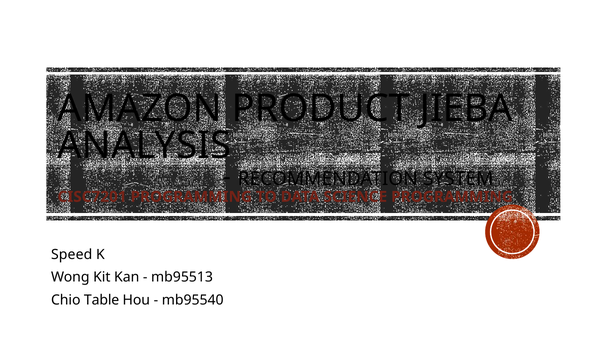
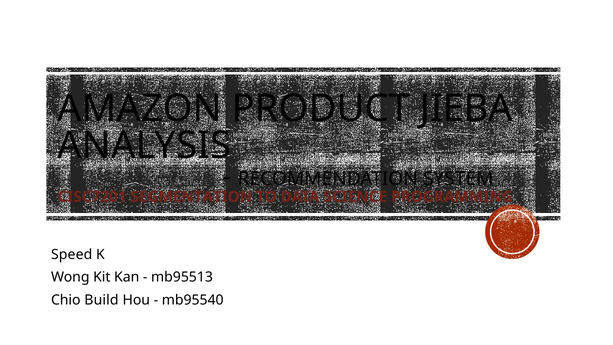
CISC7201 PROGRAMMING: PROGRAMMING -> SEGMENTATION
Table: Table -> Build
